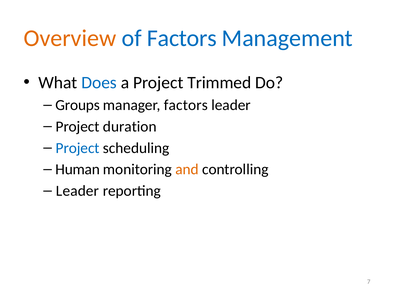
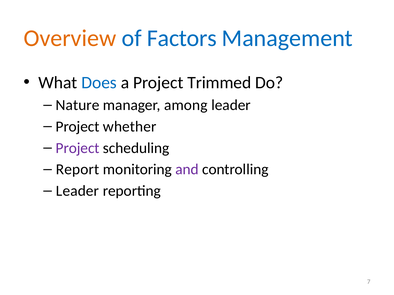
Groups: Groups -> Nature
manager factors: factors -> among
duration: duration -> whether
Project at (78, 148) colour: blue -> purple
Human: Human -> Report
and colour: orange -> purple
